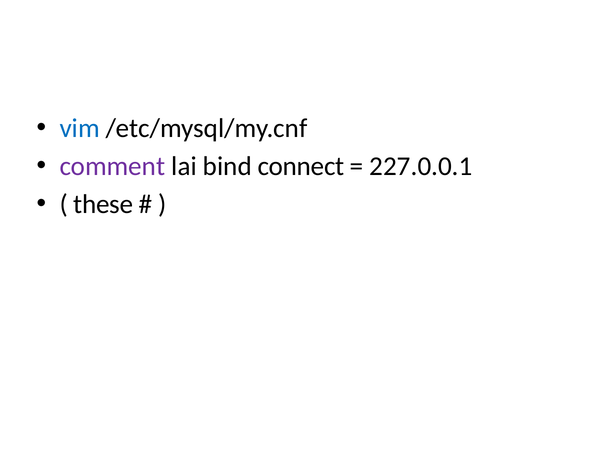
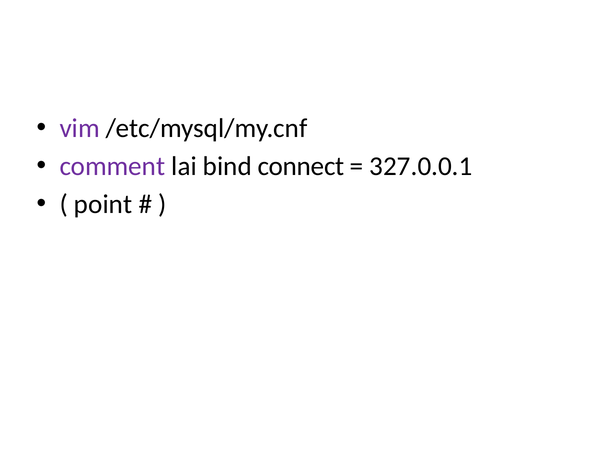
vim colour: blue -> purple
227.0.0.1: 227.0.0.1 -> 327.0.0.1
these: these -> point
